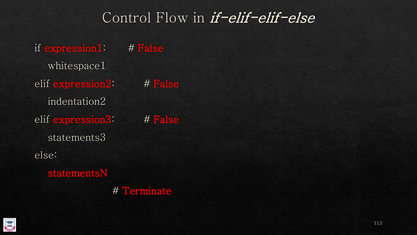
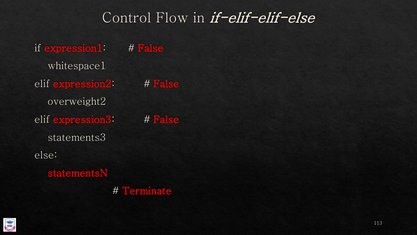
indentation2: indentation2 -> overweight2
